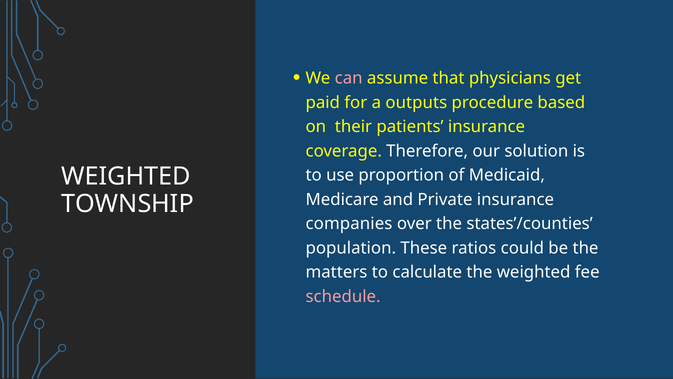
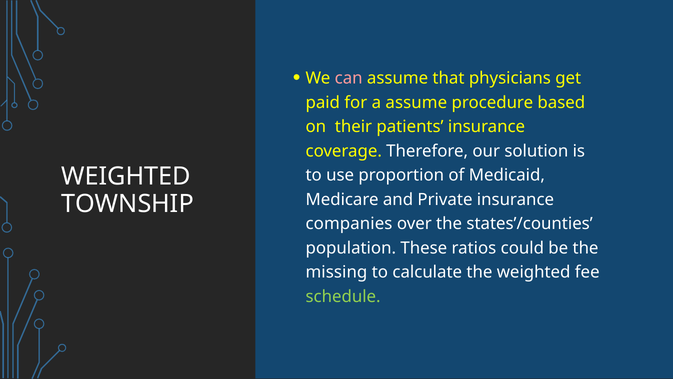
a outputs: outputs -> assume
matters: matters -> missing
schedule colour: pink -> light green
